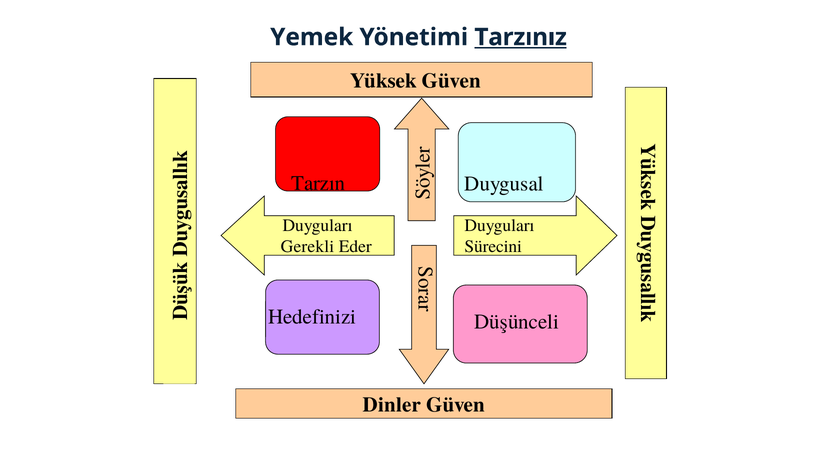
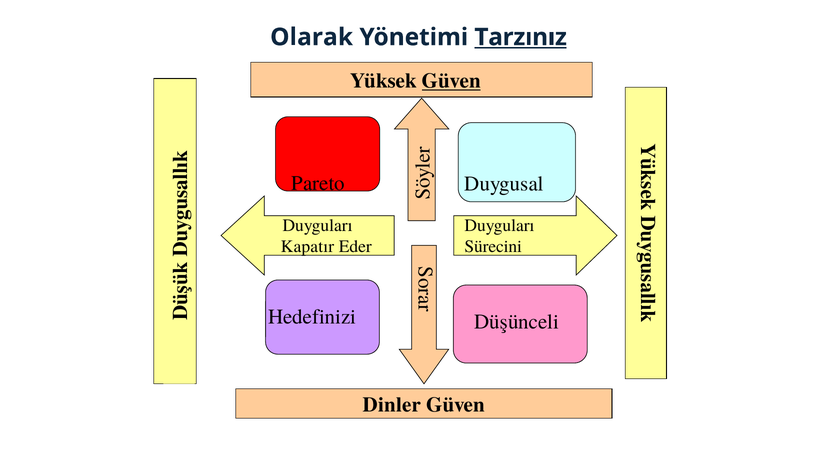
Yemek: Yemek -> Olarak
Güven at (451, 81) underline: none -> present
Tarzın: Tarzın -> Pareto
Gerekli: Gerekli -> Kapatır
